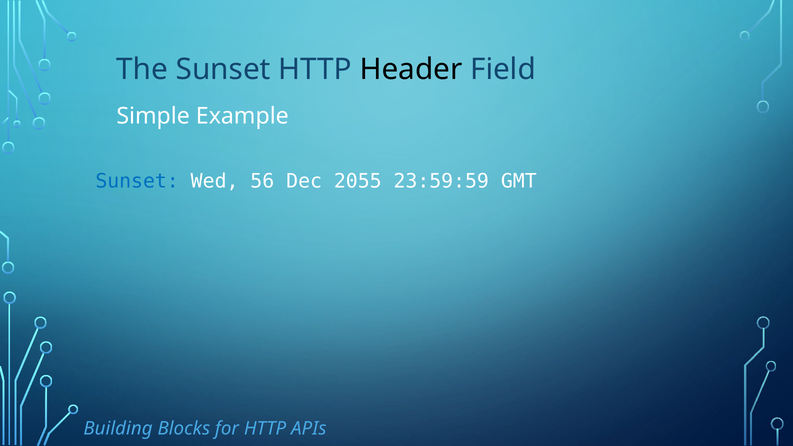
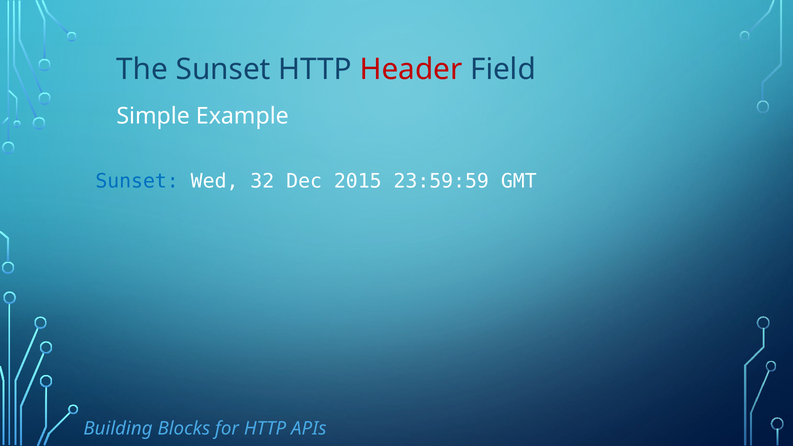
Header colour: black -> red
56: 56 -> 32
2055: 2055 -> 2015
